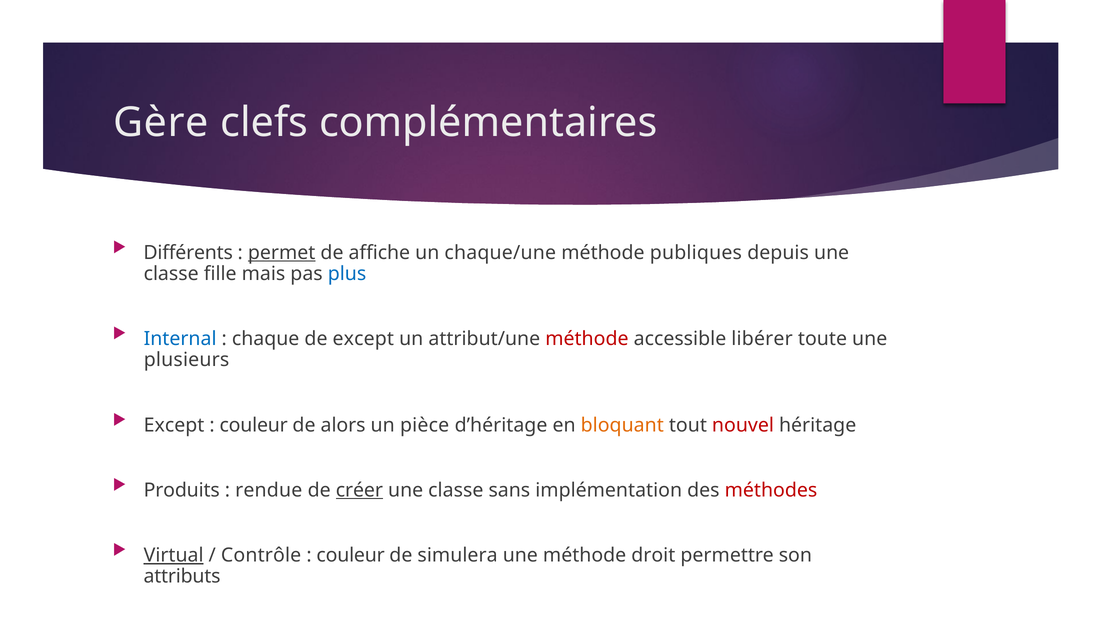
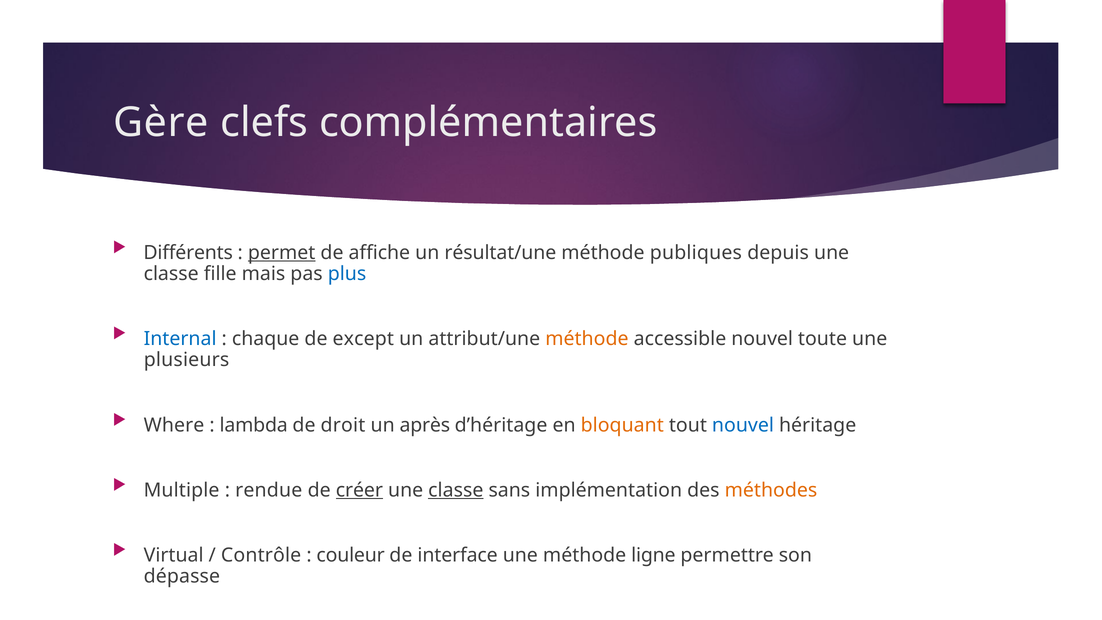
chaque/une: chaque/une -> résultat/une
méthode at (587, 339) colour: red -> orange
accessible libérer: libérer -> nouvel
Except at (174, 425): Except -> Where
couleur at (254, 425): couleur -> lambda
alors: alors -> droit
pièce: pièce -> après
nouvel at (743, 425) colour: red -> blue
Produits: Produits -> Multiple
classe at (456, 490) underline: none -> present
méthodes colour: red -> orange
Virtual underline: present -> none
simulera: simulera -> interface
droit: droit -> ligne
attributs: attributs -> dépasse
